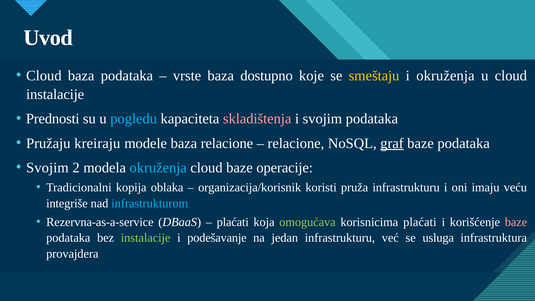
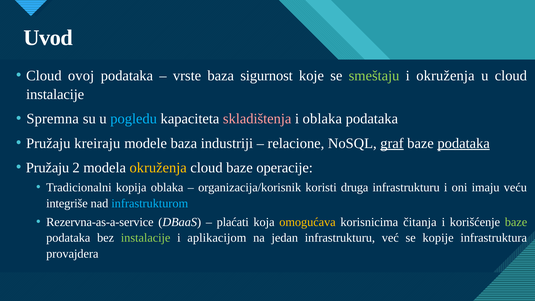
Cloud baza: baza -> ovoj
dostupno: dostupno -> sigurnost
smeštaju colour: yellow -> light green
Prednosti: Prednosti -> Spremna
i svojim: svojim -> oblaka
baza relacione: relacione -> industriji
podataka at (464, 143) underline: none -> present
Svojim at (47, 168): Svojim -> Pružaju
okruženja at (158, 168) colour: light blue -> yellow
pruža: pruža -> druga
omogućava colour: light green -> yellow
korisnicima plaćati: plaćati -> čitanja
baze at (516, 222) colour: pink -> light green
podešavanje: podešavanje -> aplikacijom
usluga: usluga -> kopije
